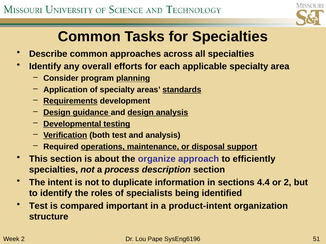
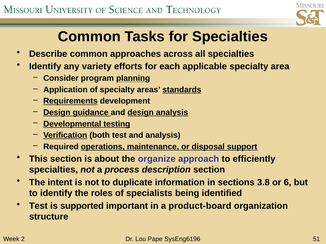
overall: overall -> variety
4.4: 4.4 -> 3.8
or 2: 2 -> 6
compared: compared -> supported
product-intent: product-intent -> product-board
